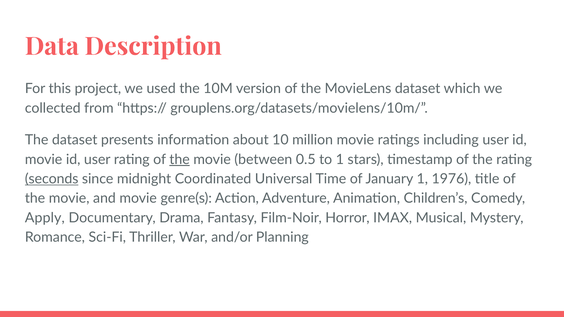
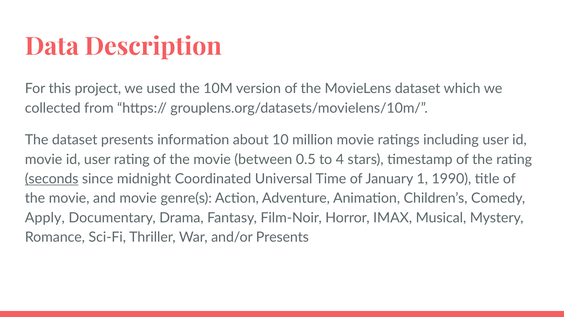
the at (180, 160) underline: present -> none
to 1: 1 -> 4
1976: 1976 -> 1990
and/or Planning: Planning -> Presents
